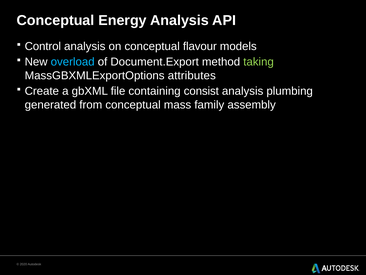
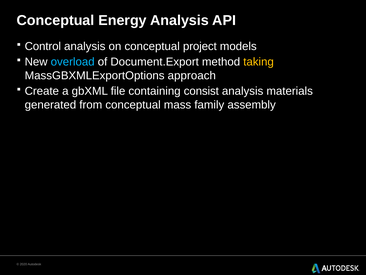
flavour: flavour -> project
taking colour: light green -> yellow
attributes: attributes -> approach
plumbing: plumbing -> materials
